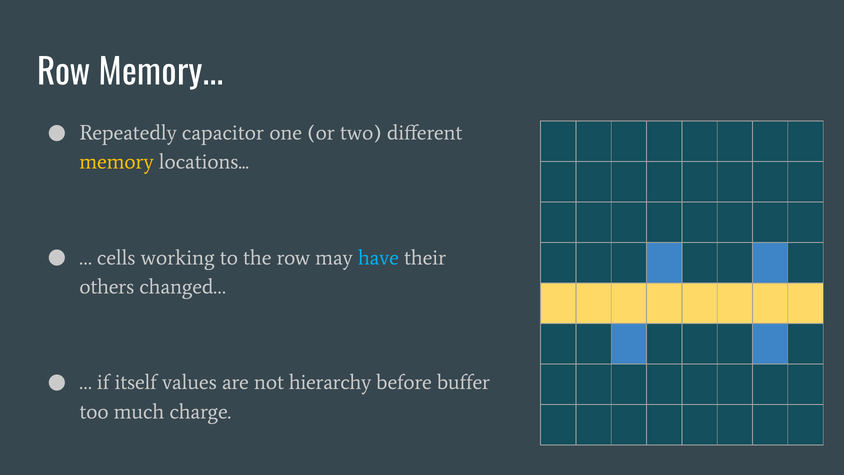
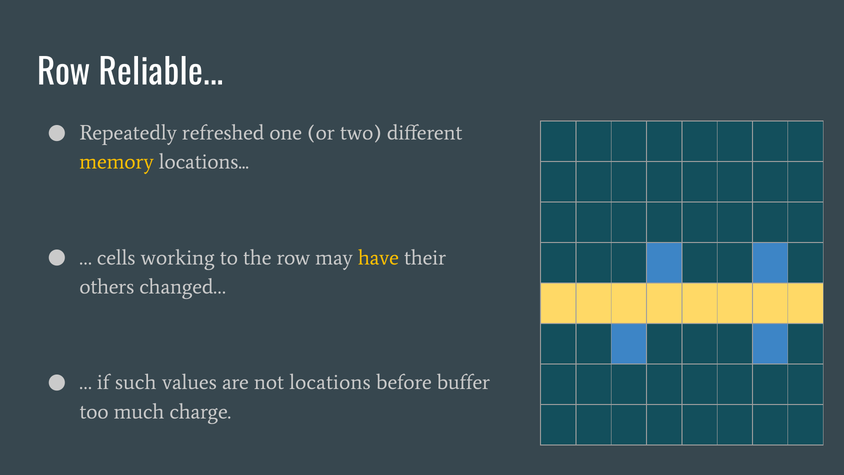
Row Memory: Memory -> Reliable
capacitor: capacitor -> refreshed
have colour: light blue -> yellow
itself: itself -> such
not hierarchy: hierarchy -> locations
